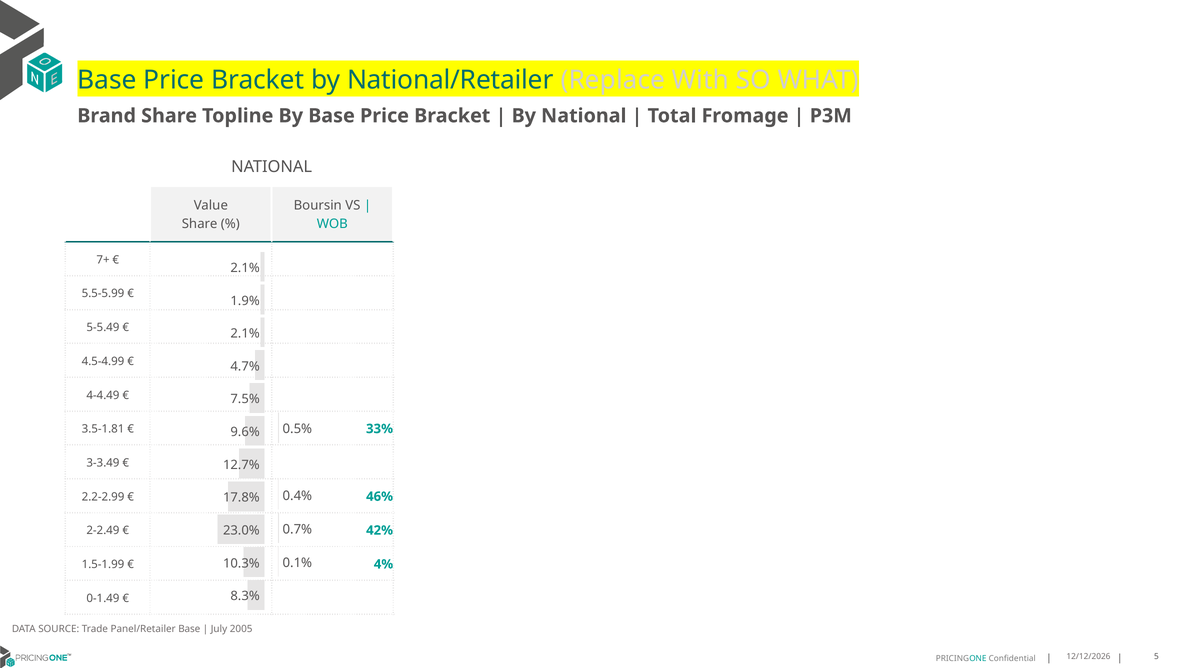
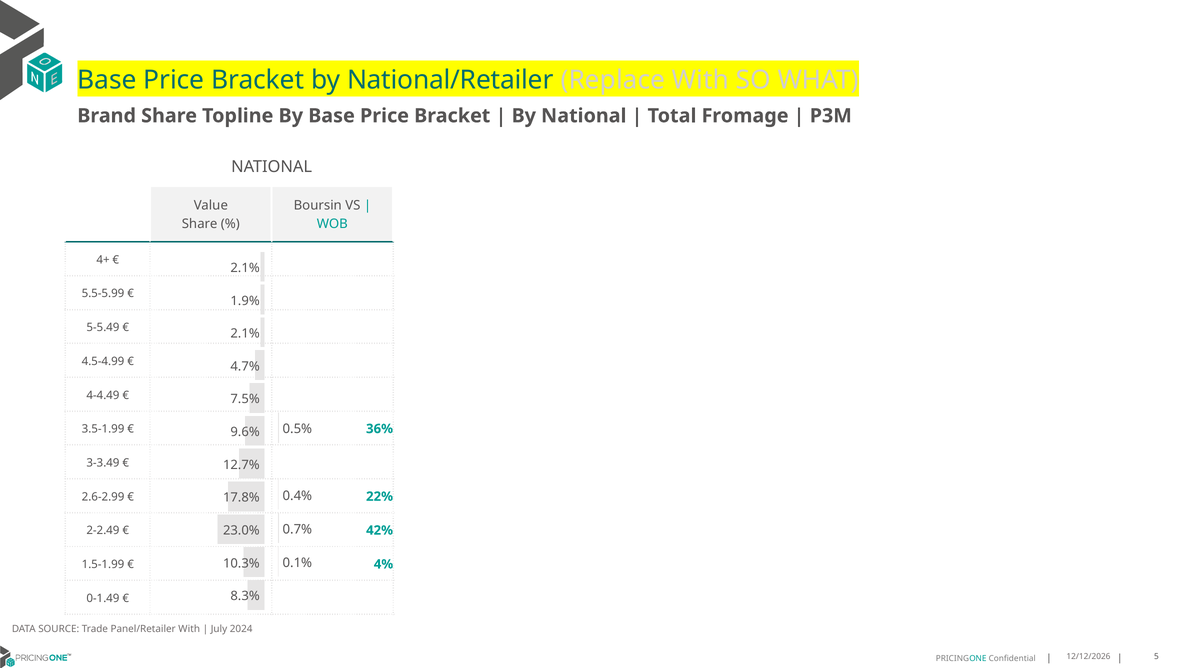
7+: 7+ -> 4+
3.5-1.81: 3.5-1.81 -> 3.5-1.99
33%: 33% -> 36%
2.2-2.99: 2.2-2.99 -> 2.6-2.99
46%: 46% -> 22%
Panel/Retailer Base: Base -> With
2005: 2005 -> 2024
